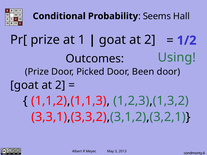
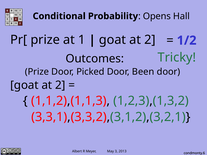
Seems: Seems -> Opens
Using: Using -> Tricky
